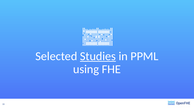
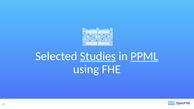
PPML underline: none -> present
